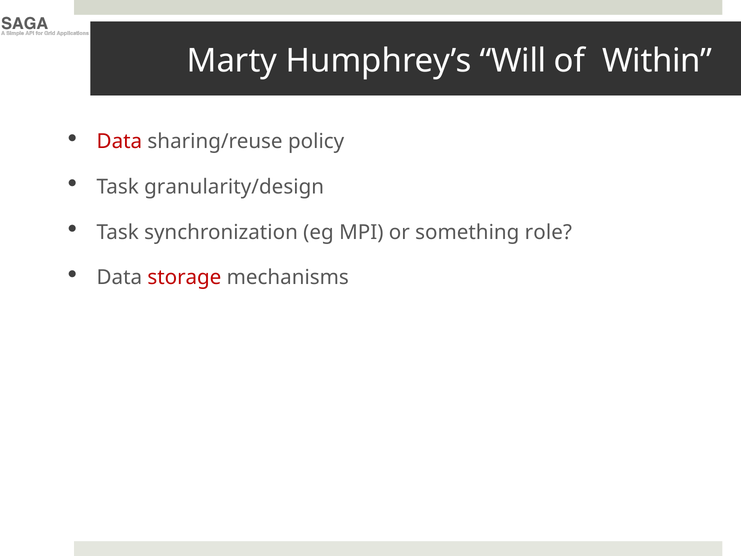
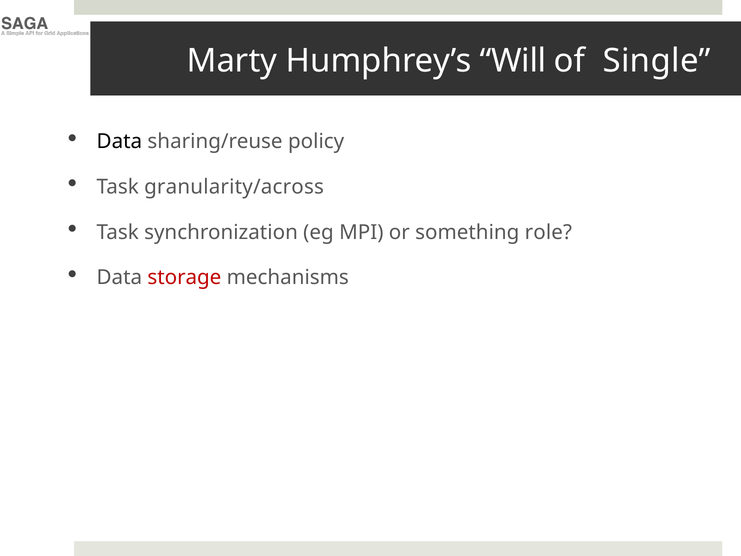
Within: Within -> Single
Data at (119, 141) colour: red -> black
granularity/design: granularity/design -> granularity/across
